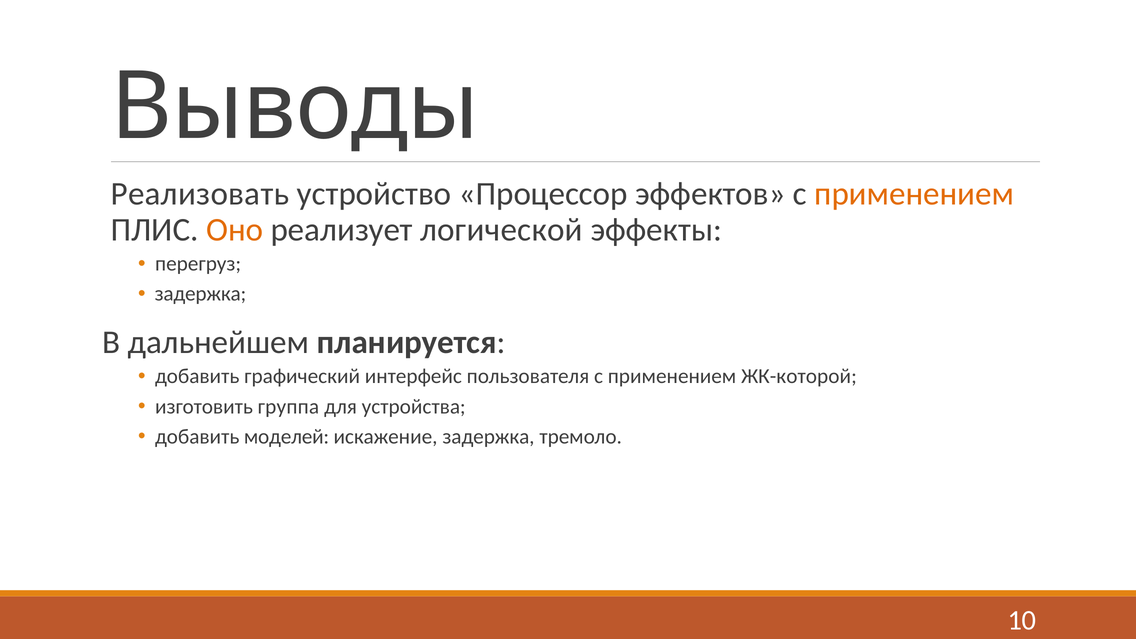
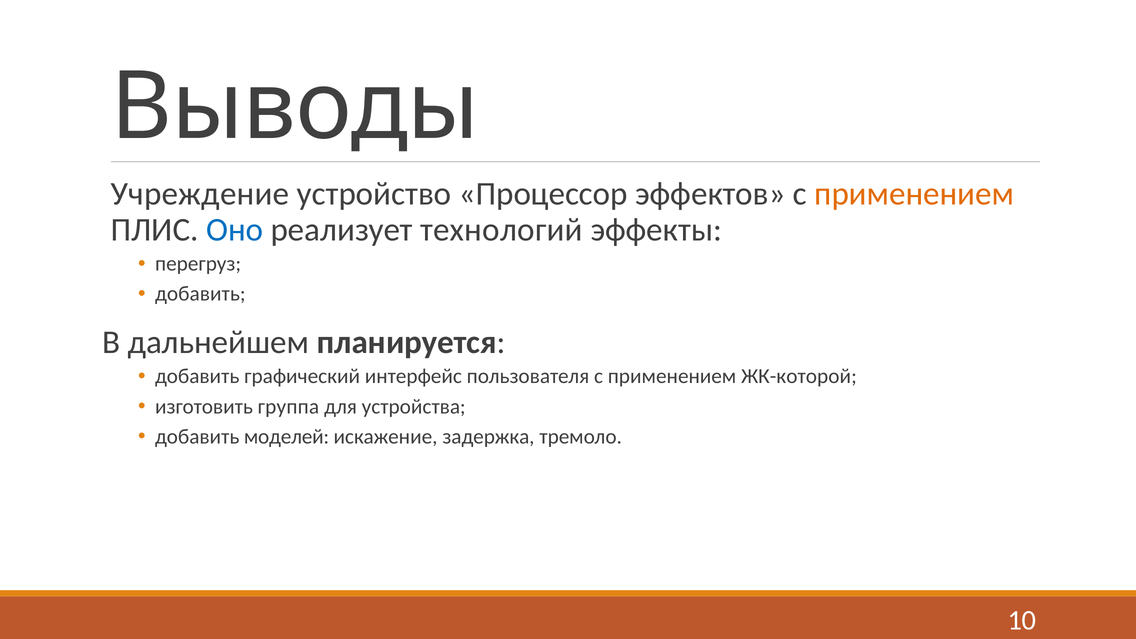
Реализовать: Реализовать -> Учреждение
Оно colour: orange -> blue
логической: логической -> технологий
задержка at (200, 294): задержка -> добавить
